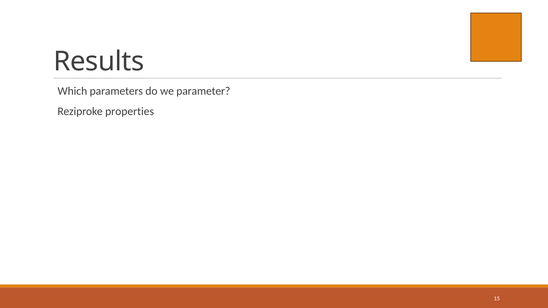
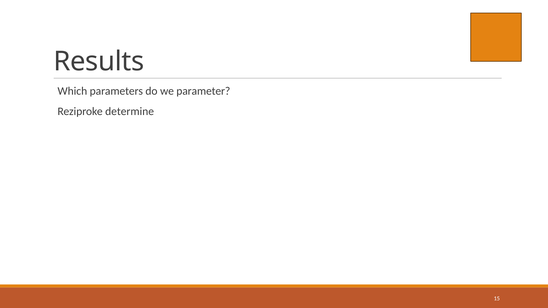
properties: properties -> determine
